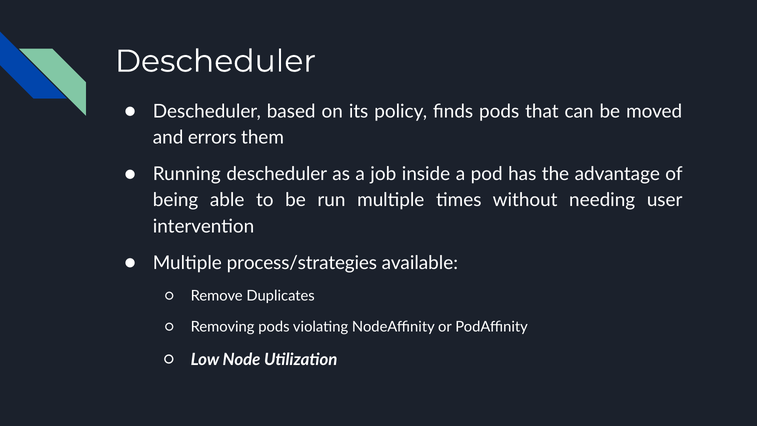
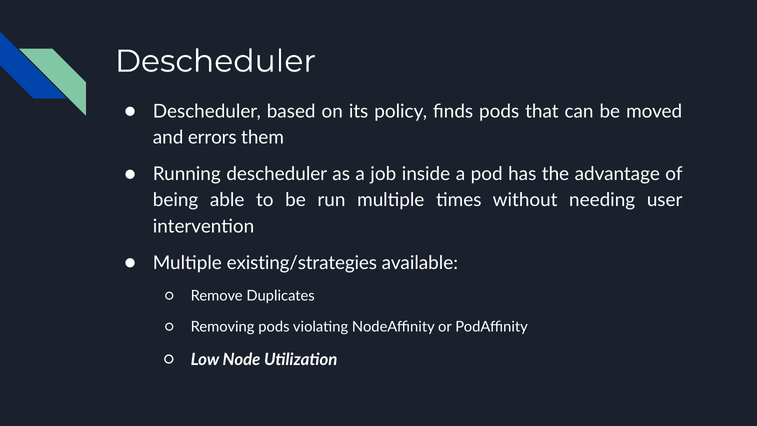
process/strategies: process/strategies -> existing/strategies
